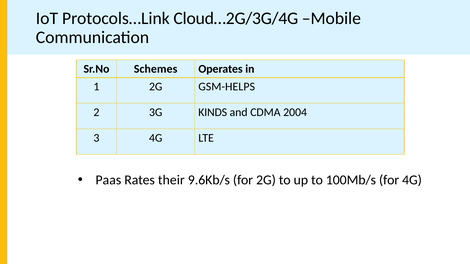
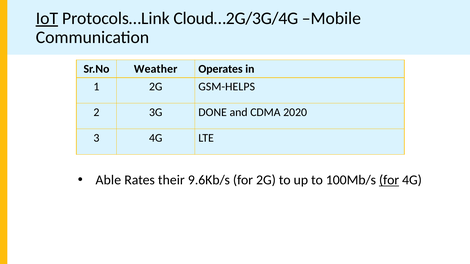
IoT underline: none -> present
Schemes: Schemes -> Weather
KINDS: KINDS -> DONE
2004: 2004 -> 2020
Paas: Paas -> Able
for at (389, 180) underline: none -> present
